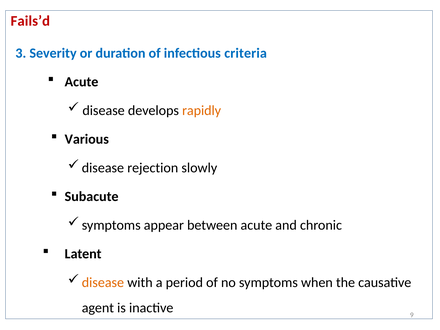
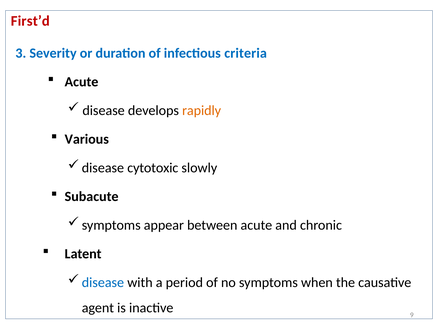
Fails’d: Fails’d -> First’d
rejection: rejection -> cytotoxic
disease at (103, 283) colour: orange -> blue
